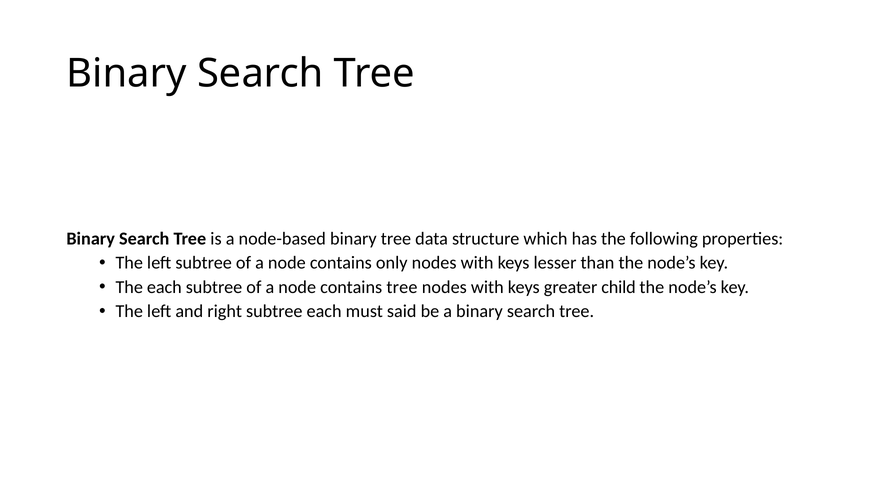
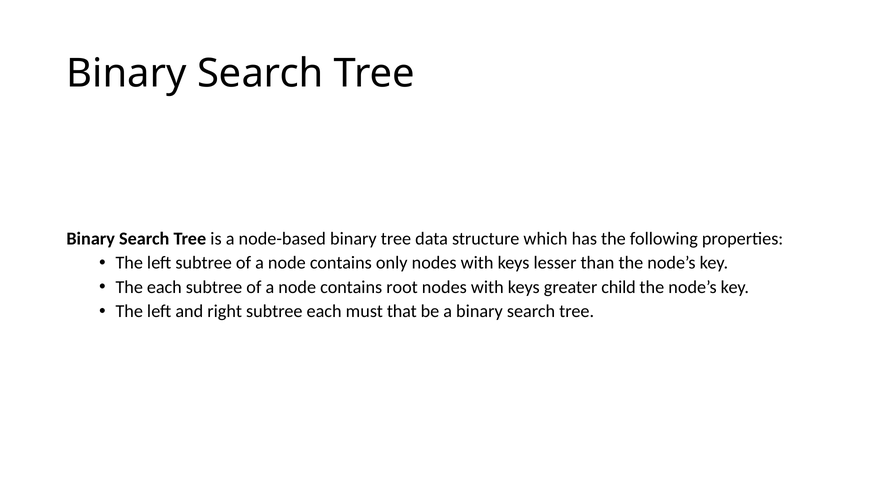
contains tree: tree -> root
said: said -> that
